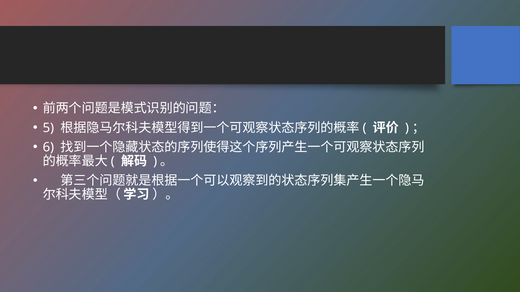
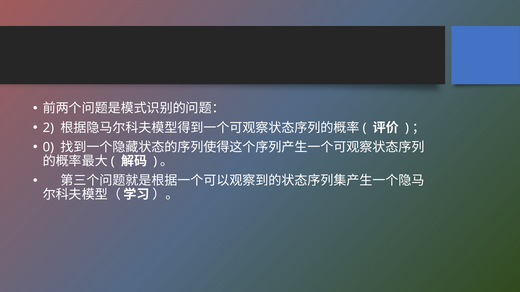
5: 5 -> 2
6: 6 -> 0
